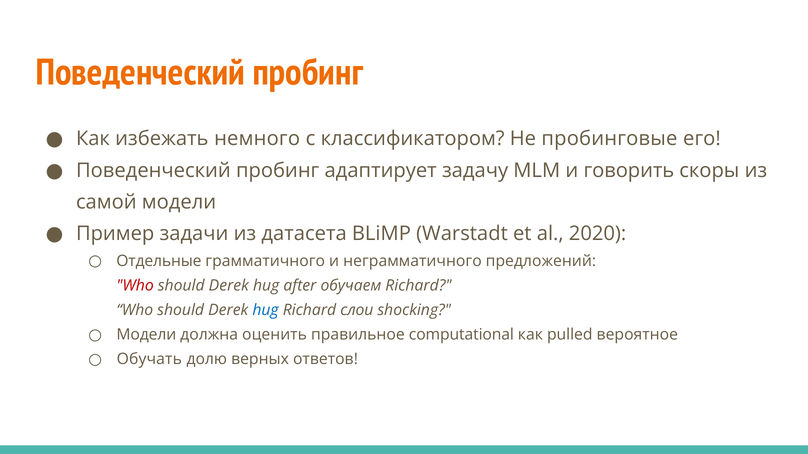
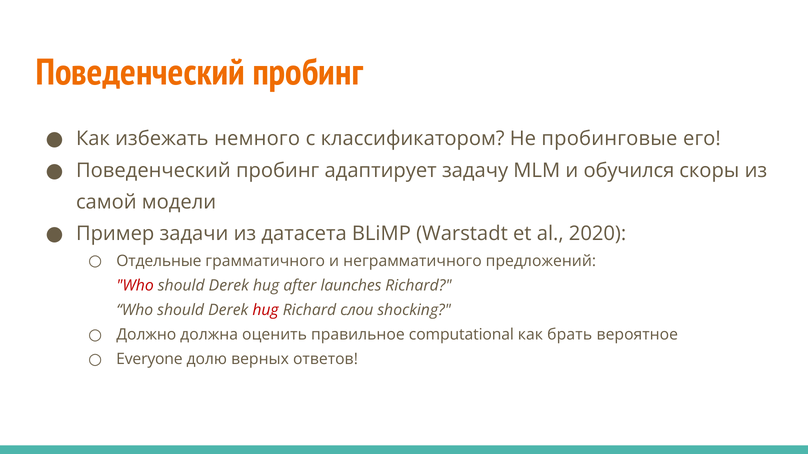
говорить: говорить -> обучился
обучаем: обучаем -> launches
hug at (266, 310) colour: blue -> red
Модели at (146, 335): Модели -> Должно
pulled: pulled -> брать
Обучать: Обучать -> Everyone
